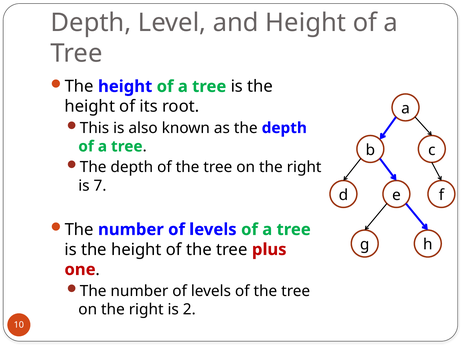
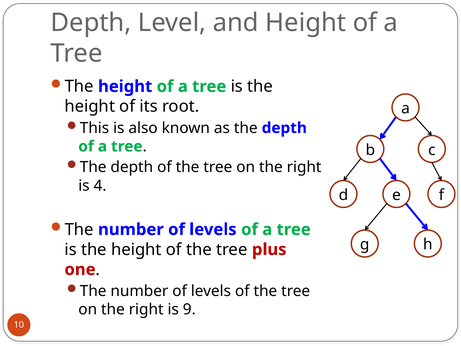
7: 7 -> 4
2: 2 -> 9
